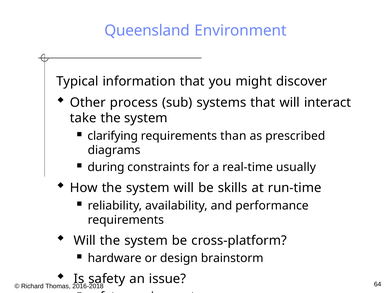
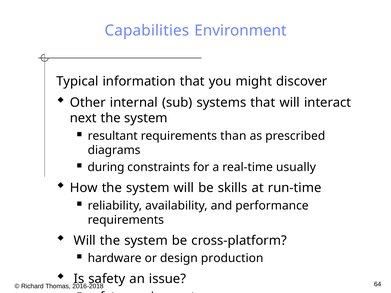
Queensland: Queensland -> Capabilities
process: process -> internal
take: take -> next
clarifying: clarifying -> resultant
brainstorm: brainstorm -> production
